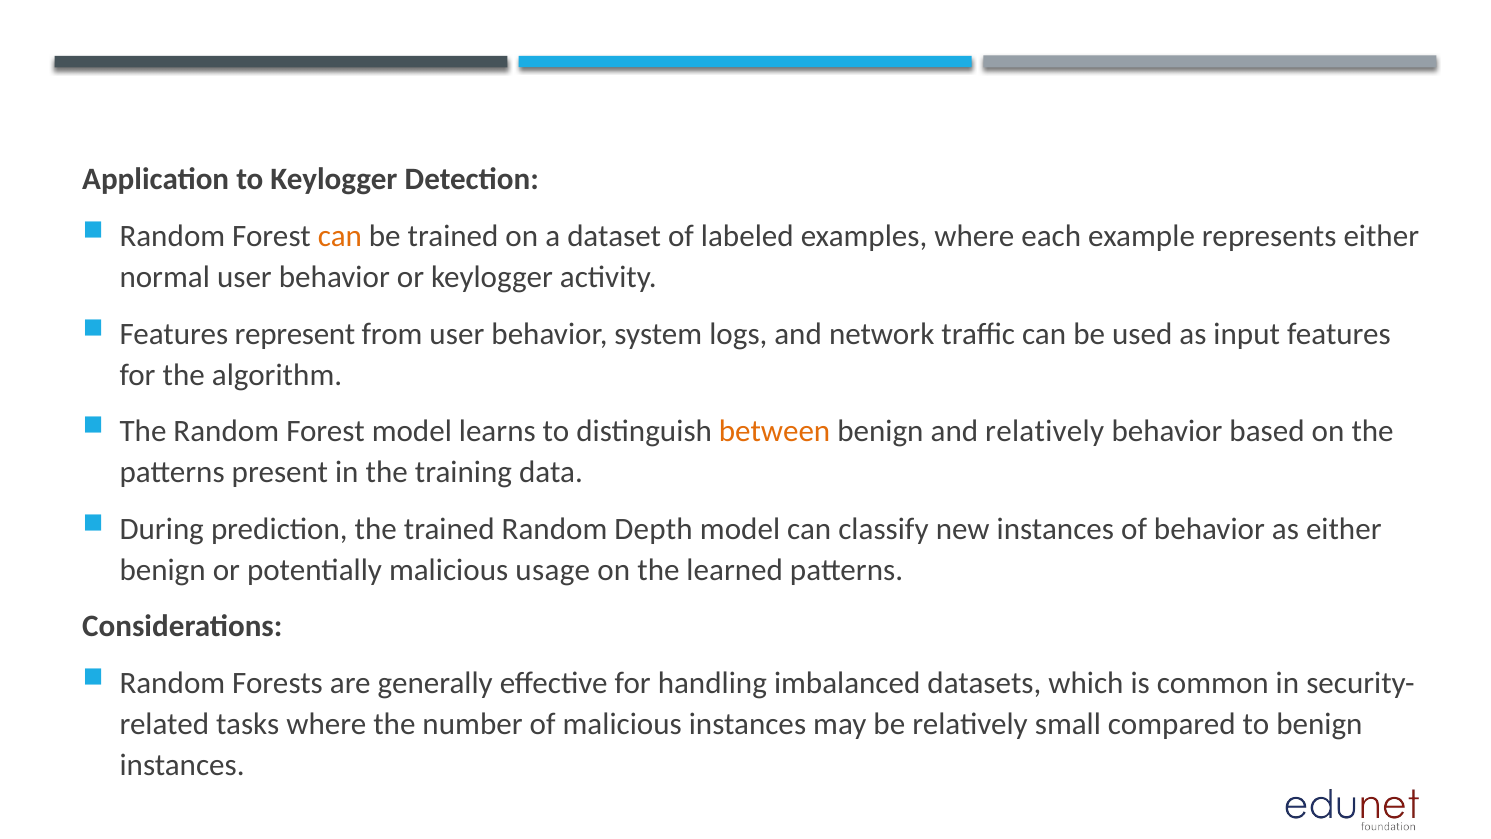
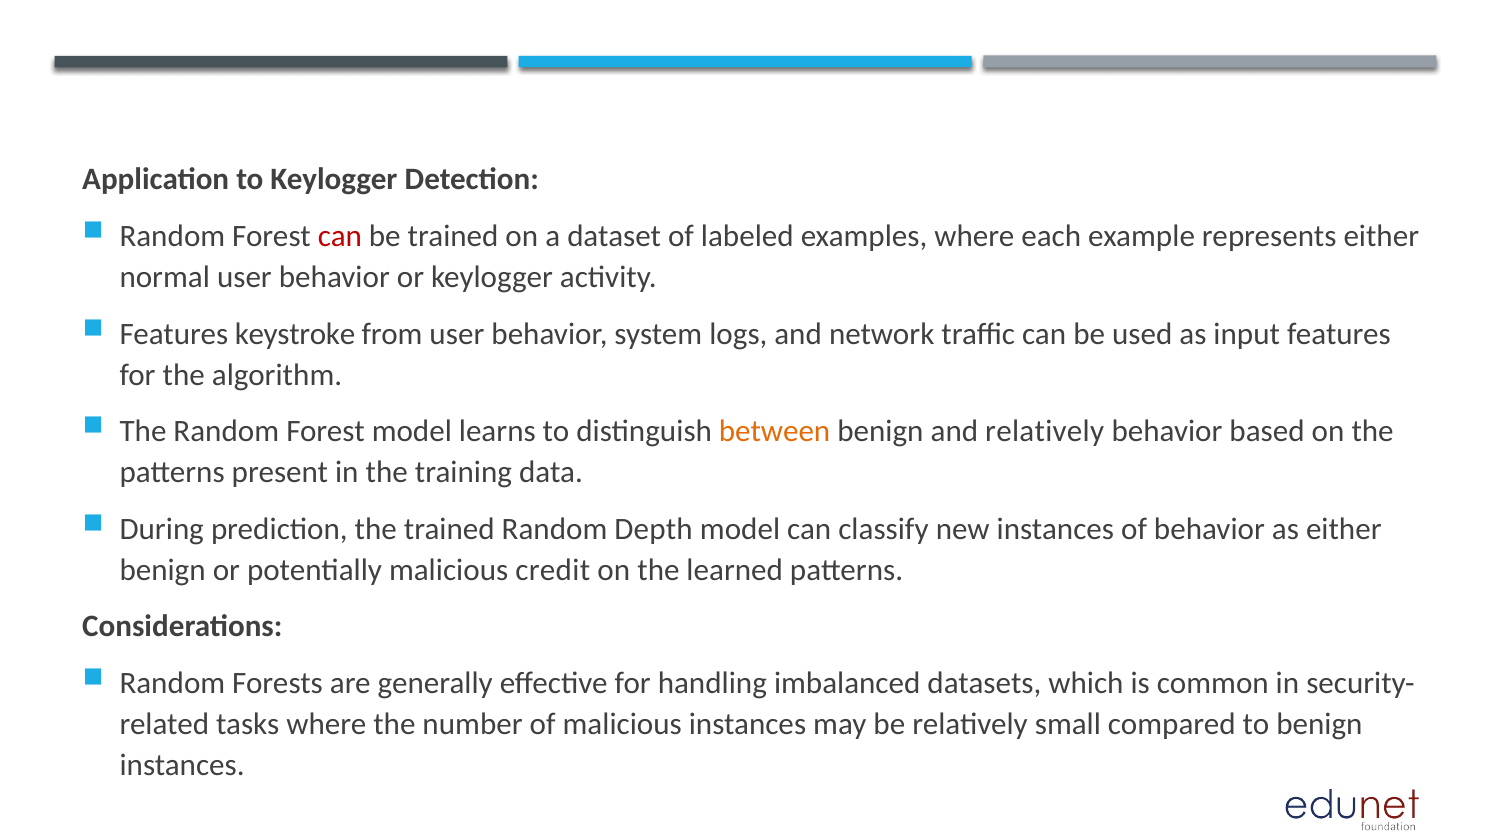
can at (340, 236) colour: orange -> red
represent: represent -> keystroke
usage: usage -> credit
